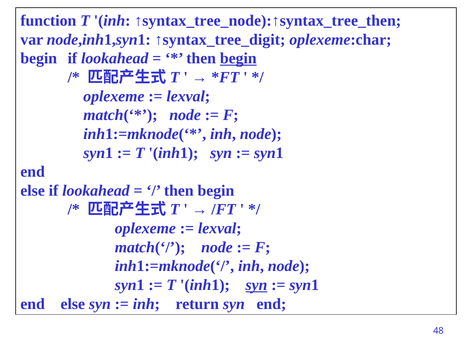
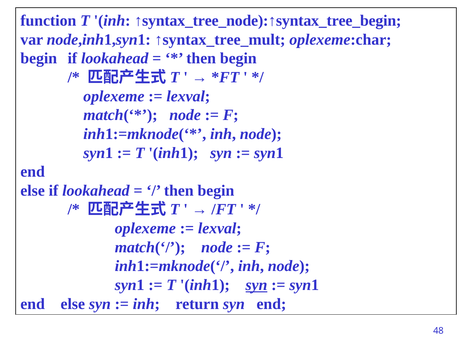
↑syntax_tree_node):↑syntax_tree_then: ↑syntax_tree_node):↑syntax_tree_then -> ↑syntax_tree_node):↑syntax_tree_begin
↑syntax_tree_digit: ↑syntax_tree_digit -> ↑syntax_tree_mult
begin at (238, 58) underline: present -> none
